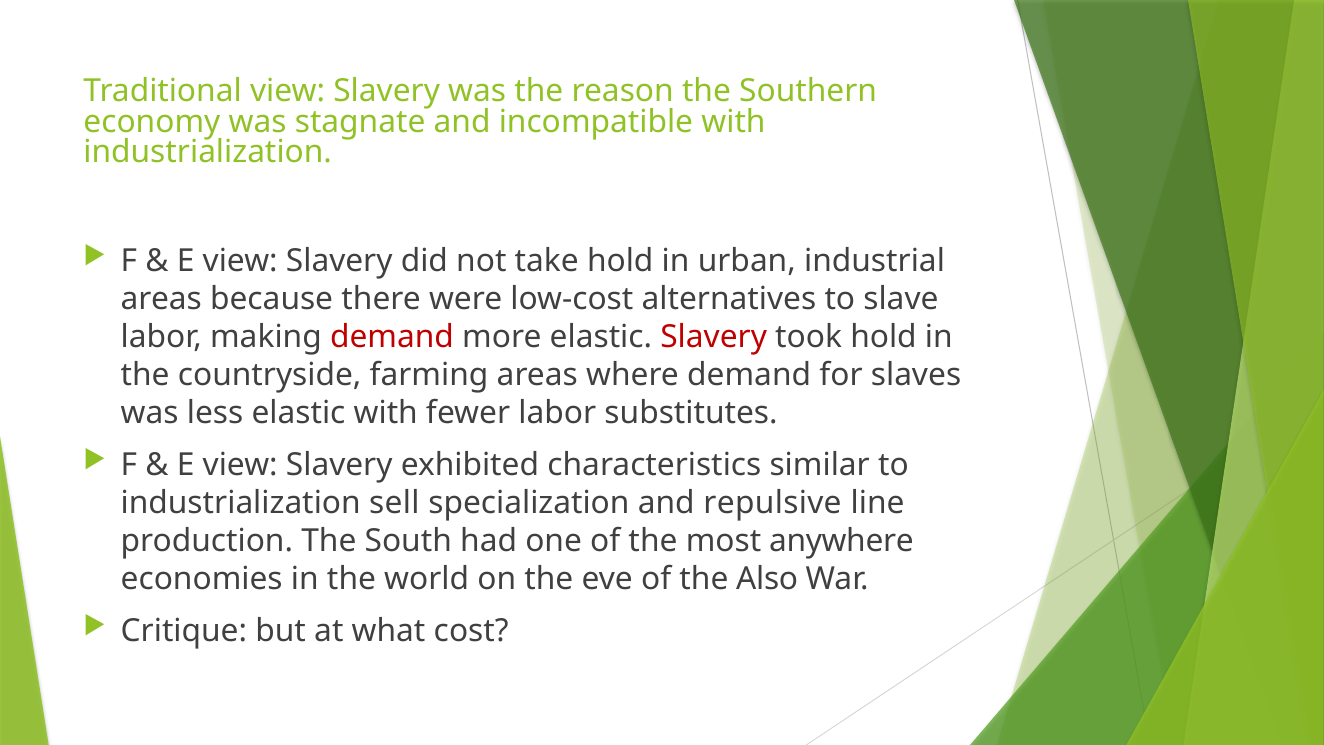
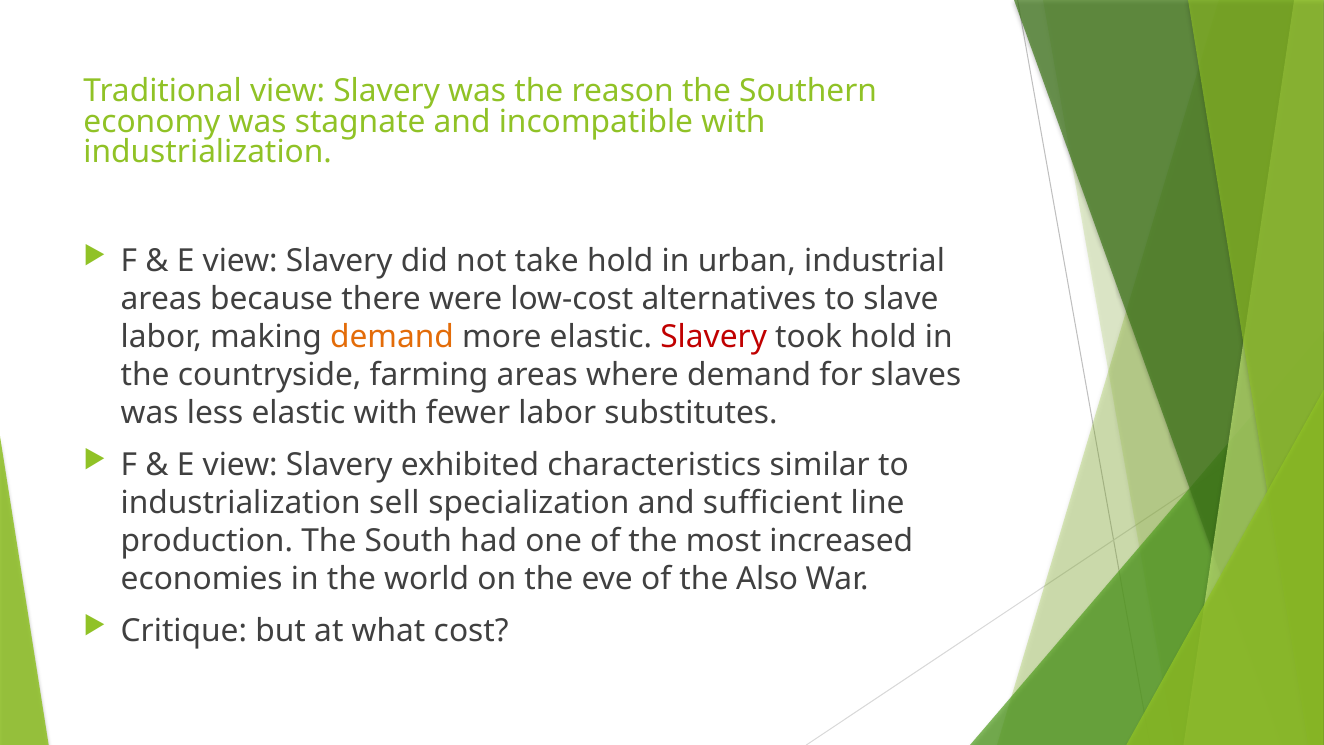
demand at (392, 337) colour: red -> orange
repulsive: repulsive -> sufficient
anywhere: anywhere -> increased
